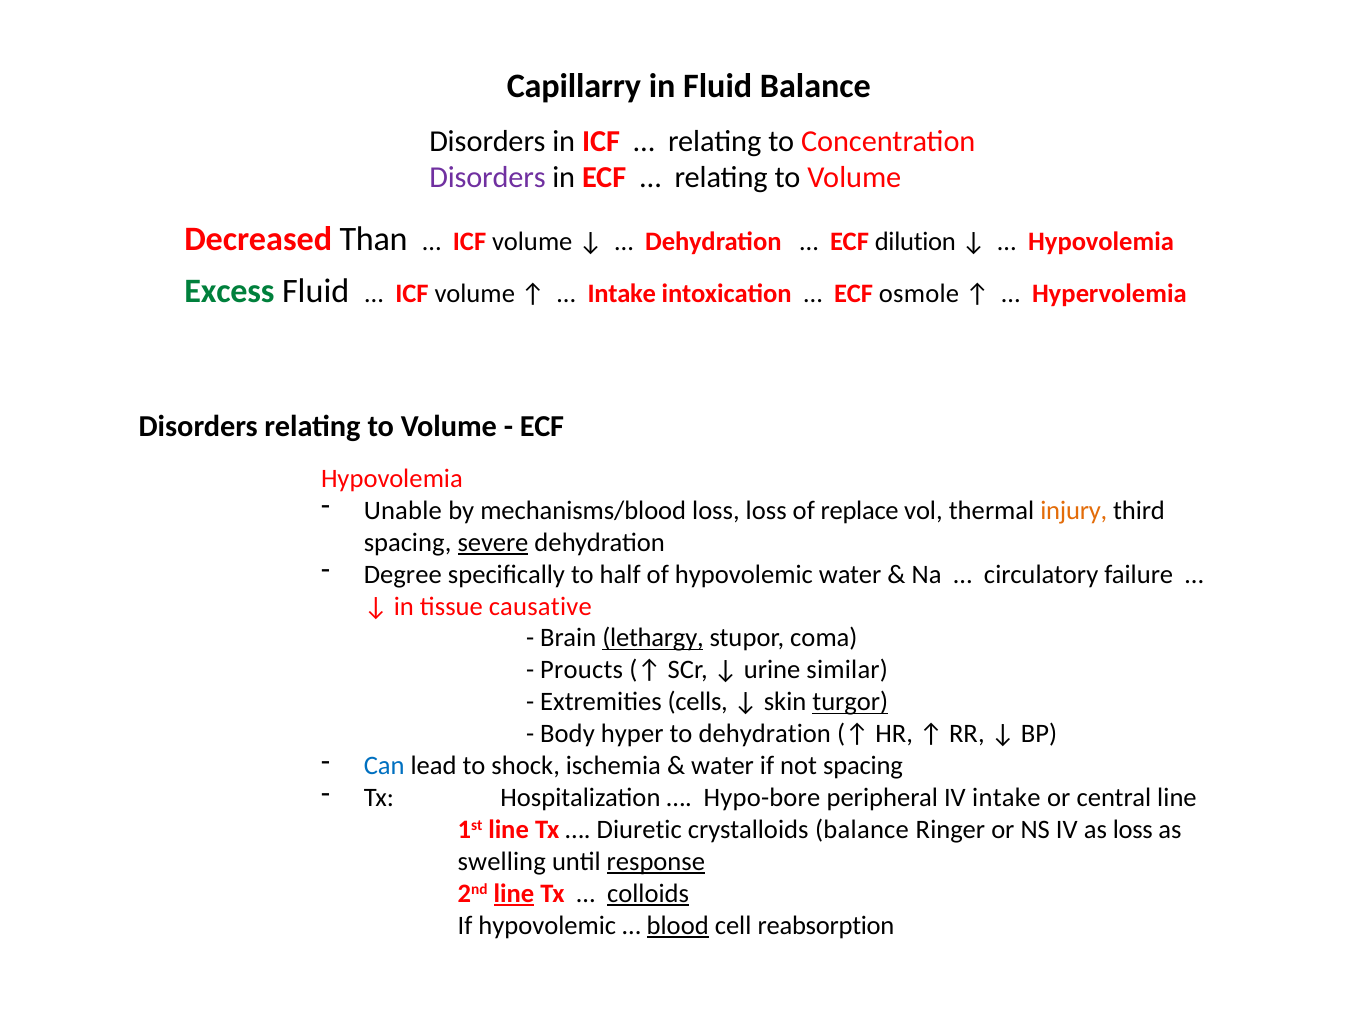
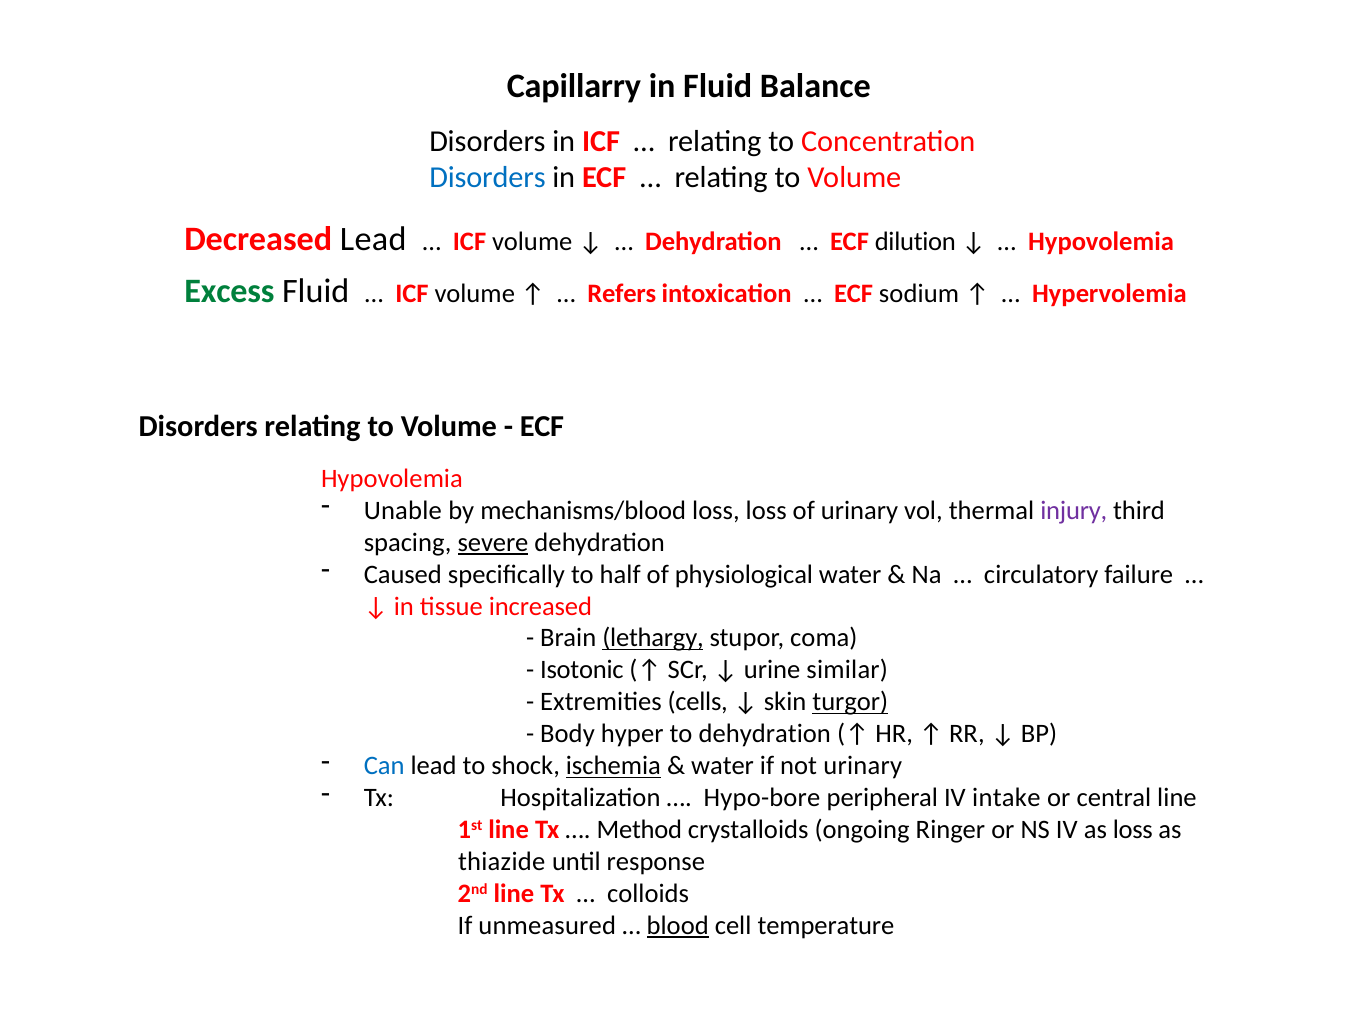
Disorders at (487, 177) colour: purple -> blue
Decreased Than: Than -> Lead
Intake at (622, 294): Intake -> Refers
osmole: osmole -> sodium
of replace: replace -> urinary
injury colour: orange -> purple
Degree: Degree -> Caused
of hypovolemic: hypovolemic -> physiological
causative: causative -> increased
Proucts: Proucts -> Isotonic
ischemia underline: none -> present
not spacing: spacing -> urinary
Diuretic: Diuretic -> Method
crystalloids balance: balance -> ongoing
swelling: swelling -> thiazide
response underline: present -> none
line at (514, 893) underline: present -> none
colloids underline: present -> none
If hypovolemic: hypovolemic -> unmeasured
reabsorption: reabsorption -> temperature
